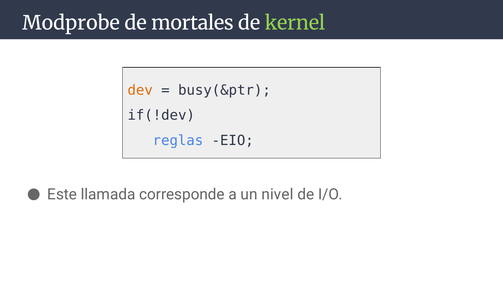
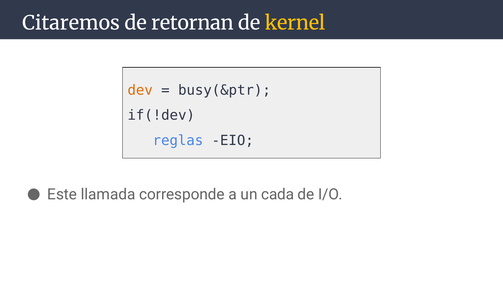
Modprobe: Modprobe -> Citaremos
mortales: mortales -> retornan
kernel colour: light green -> yellow
nivel: nivel -> cada
